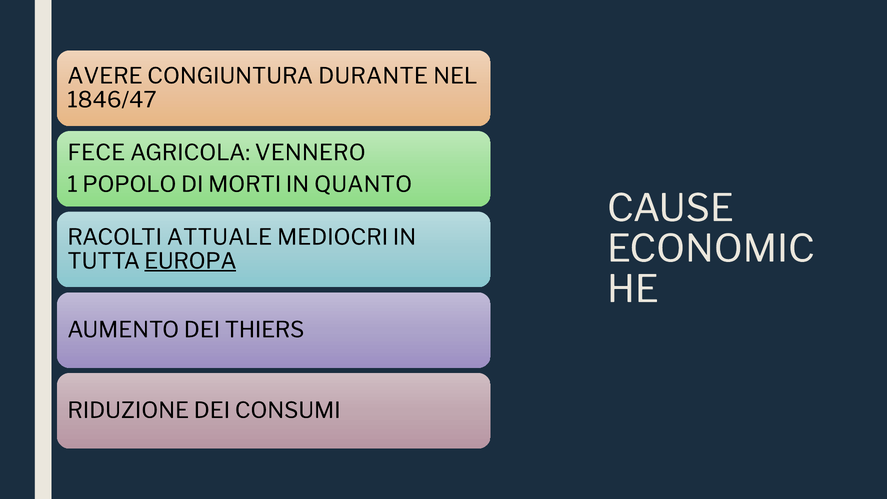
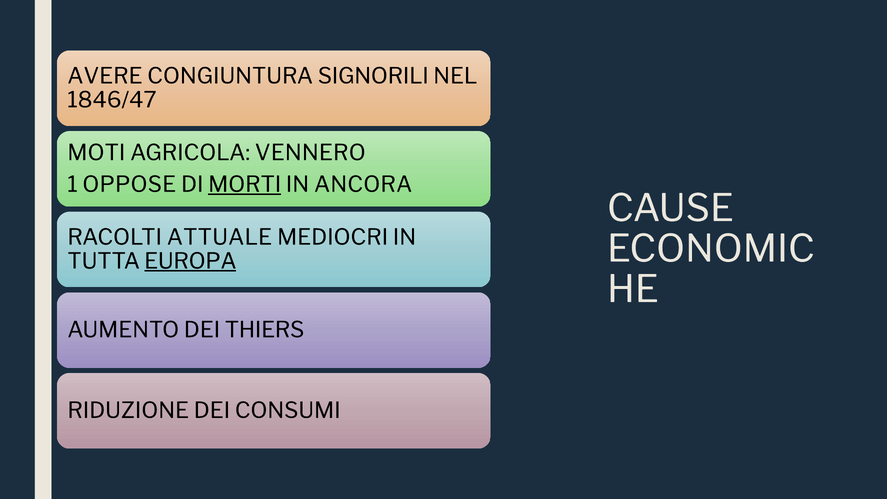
DURANTE: DURANTE -> SIGNORILI
FECE: FECE -> MOTI
POPOLO: POPOLO -> OPPOSE
MORTI underline: none -> present
QUANTO: QUANTO -> ANCORA
